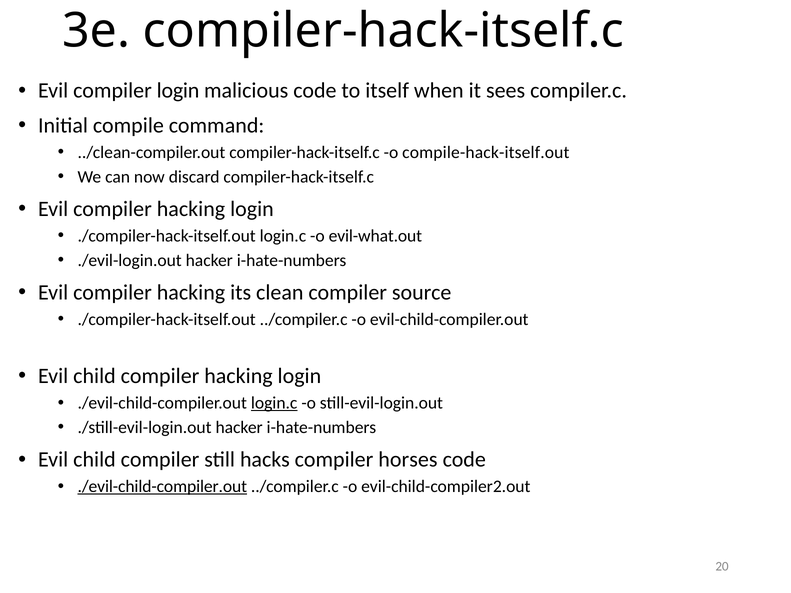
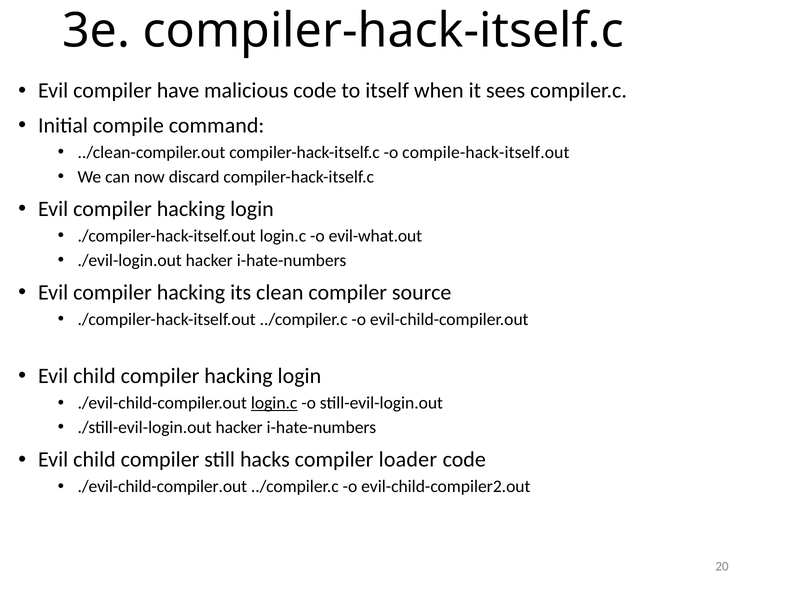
compiler login: login -> have
horses: horses -> loader
./evil-child-compiler.out at (162, 487) underline: present -> none
